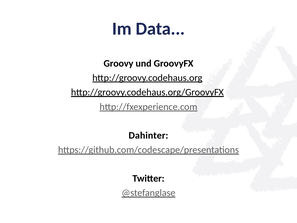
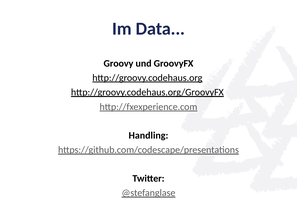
Dahinter: Dahinter -> Handling
